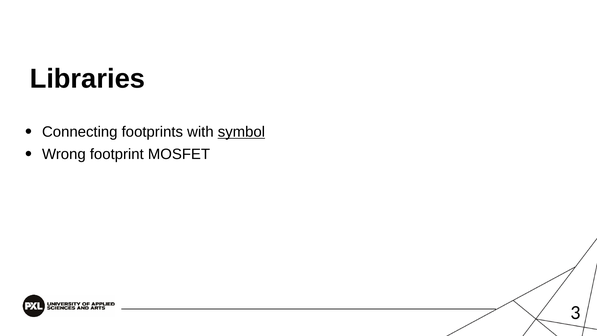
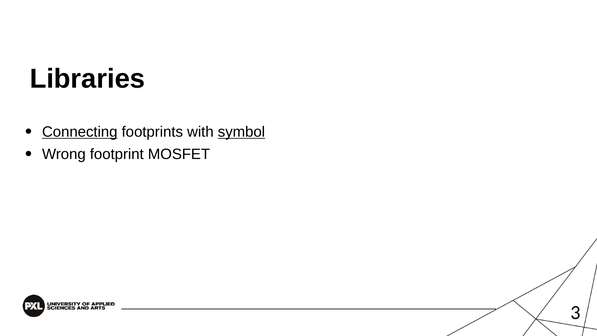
Connecting underline: none -> present
